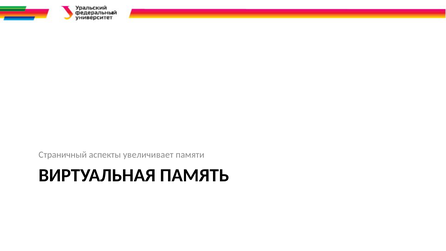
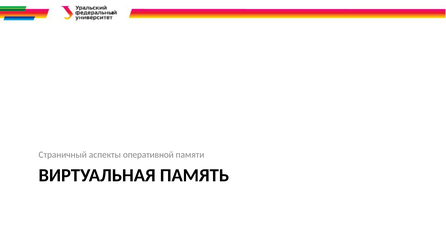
увеличивает: увеличивает -> оперативной
